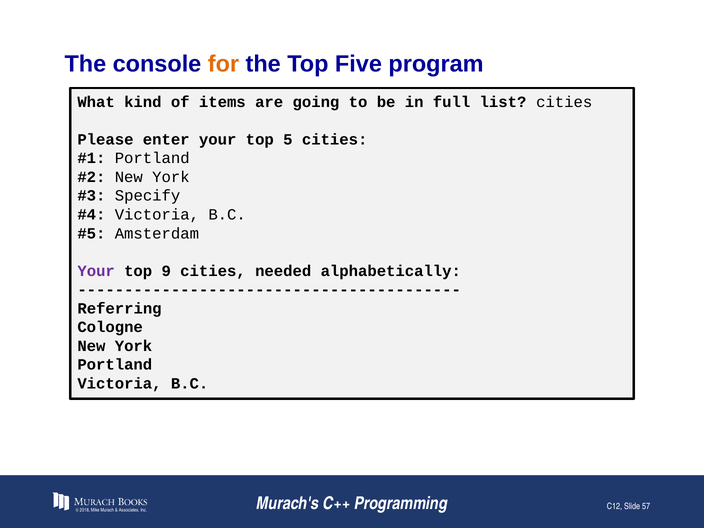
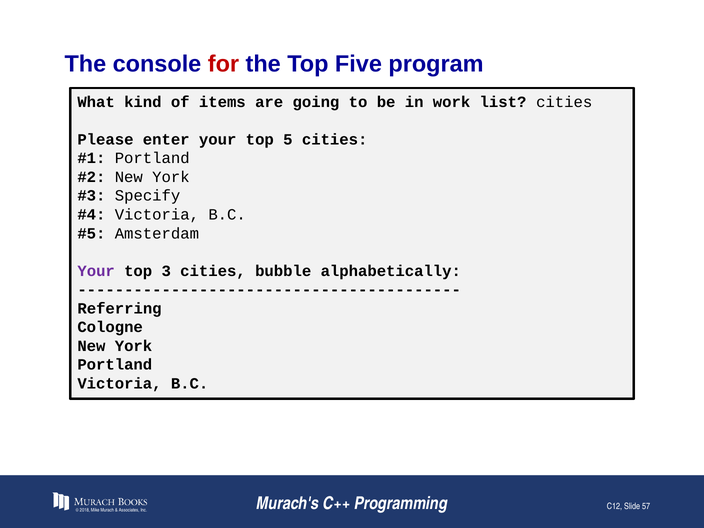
for colour: orange -> red
full: full -> work
9: 9 -> 3
needed: needed -> bubble
